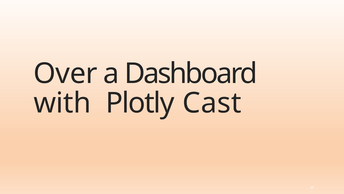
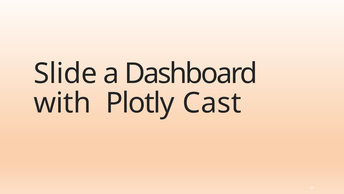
Over: Over -> Slide
